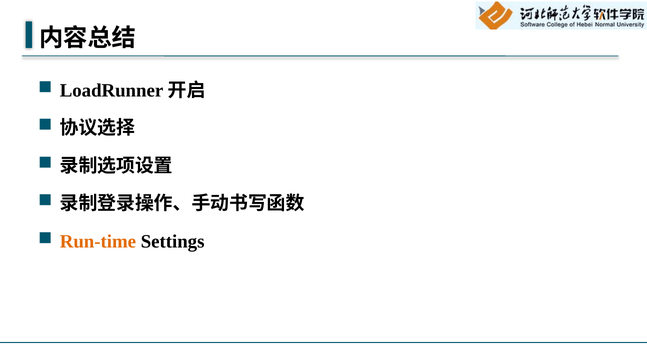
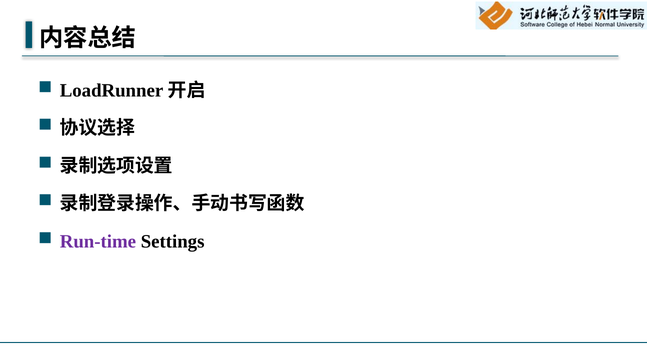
Run-time colour: orange -> purple
